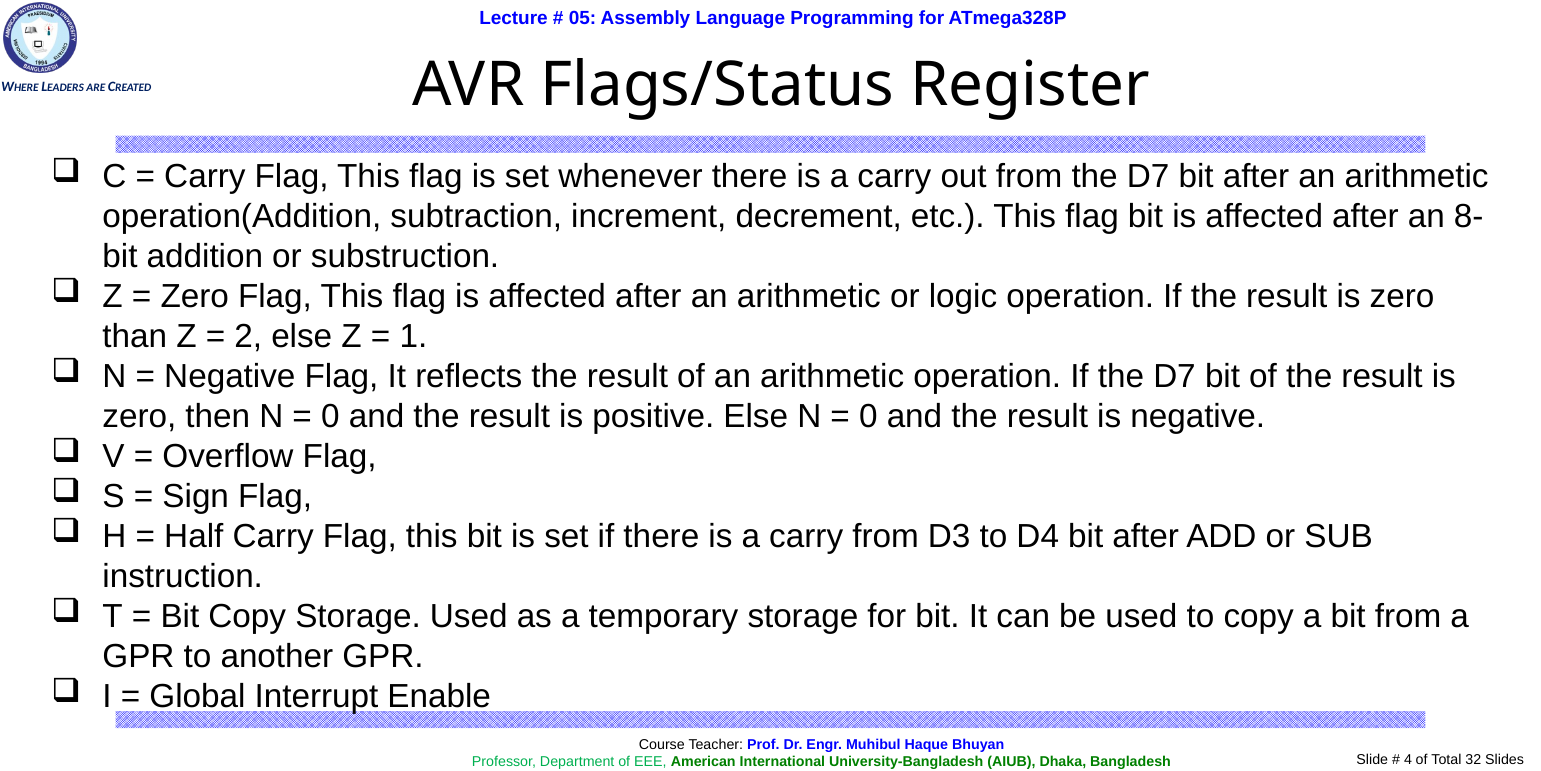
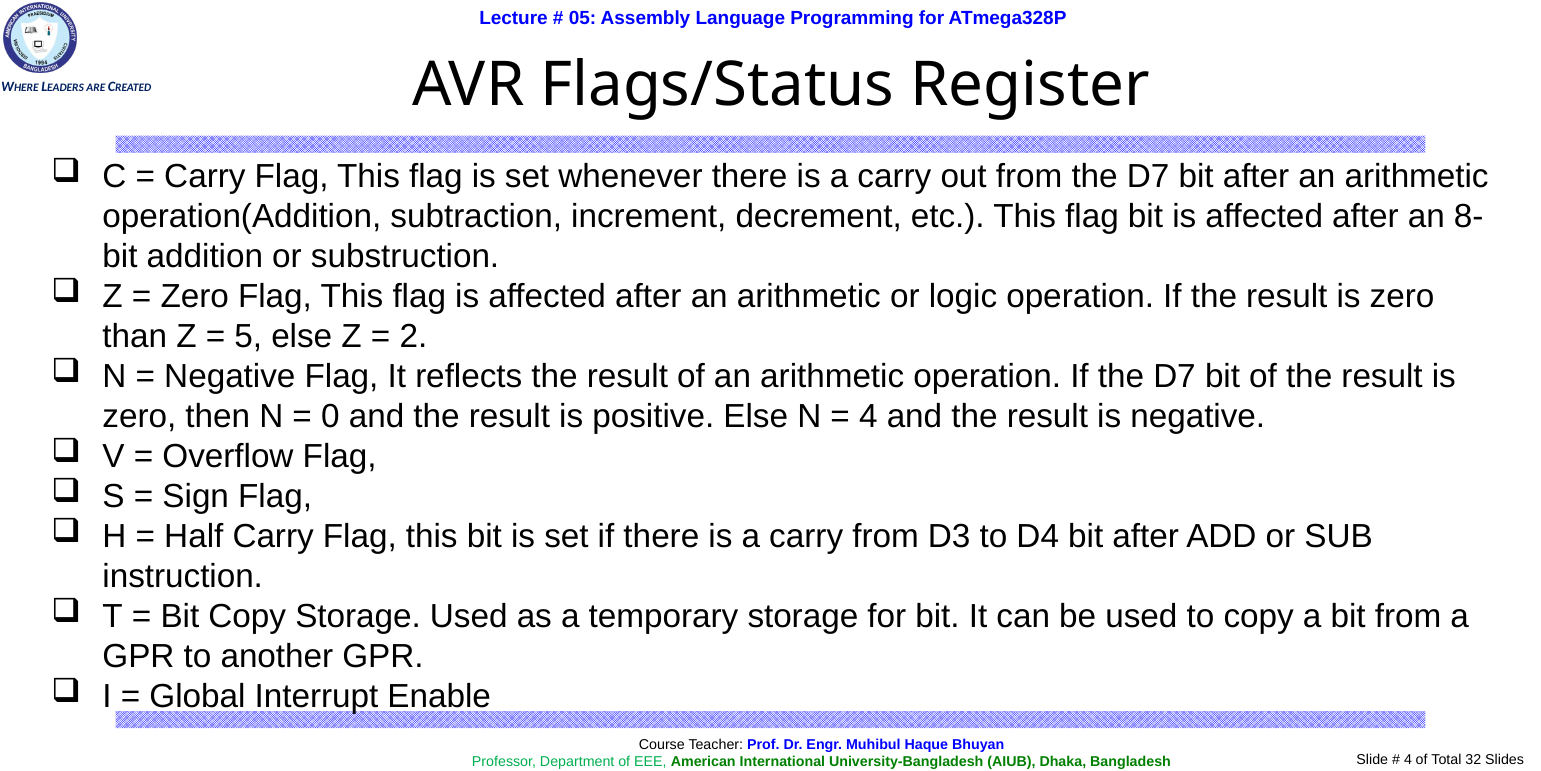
2: 2 -> 5
1: 1 -> 2
0 at (868, 416): 0 -> 4
